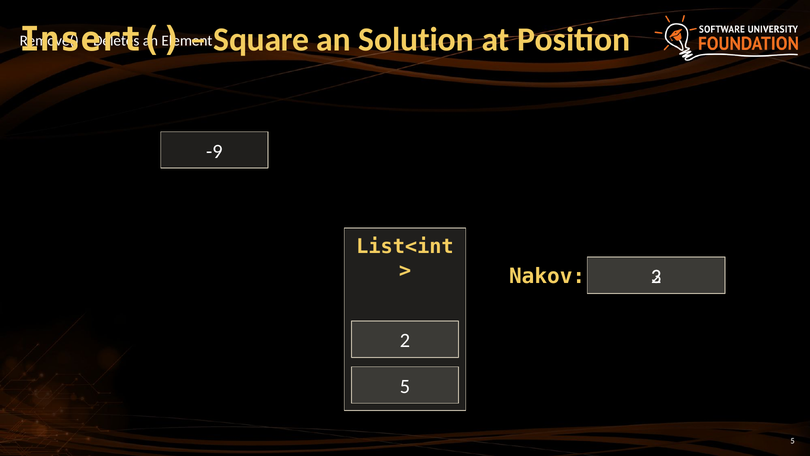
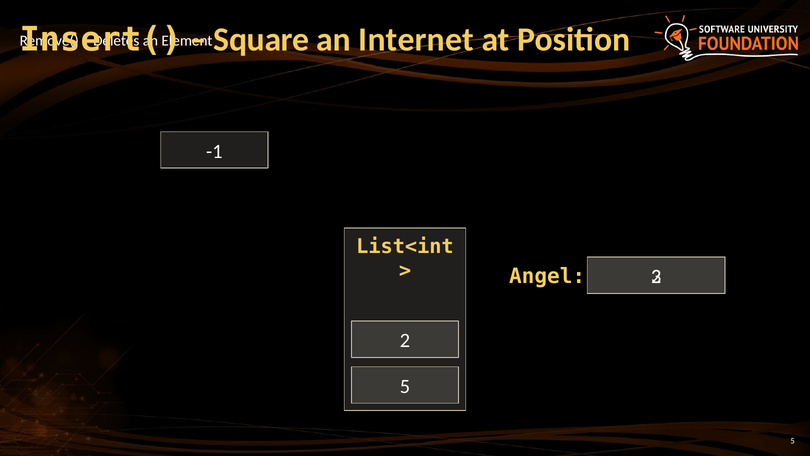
Solution: Solution -> Internet
-9: -9 -> -1
Nakov: Nakov -> Angel
